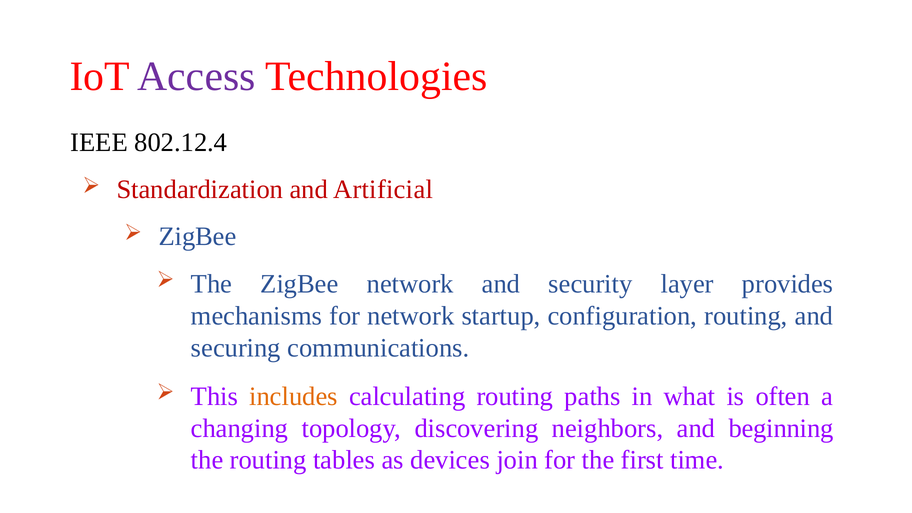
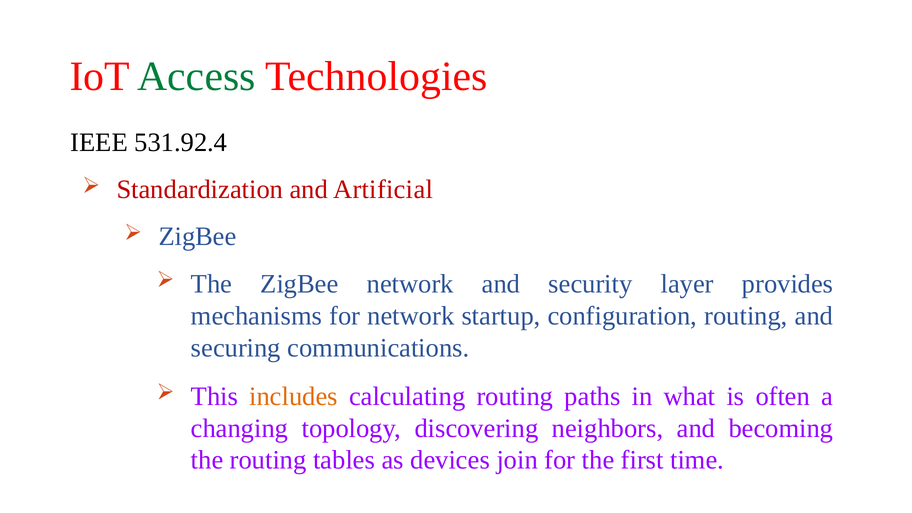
Access colour: purple -> green
802.12.4: 802.12.4 -> 531.92.4
beginning: beginning -> becoming
